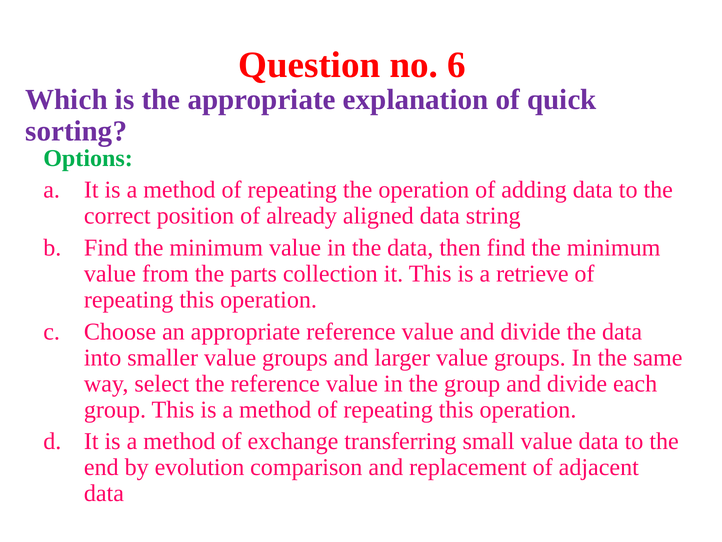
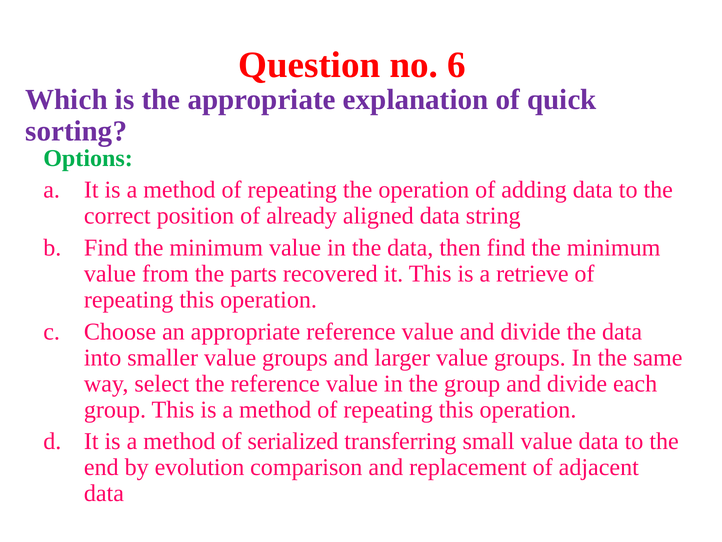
collection: collection -> recovered
exchange: exchange -> serialized
